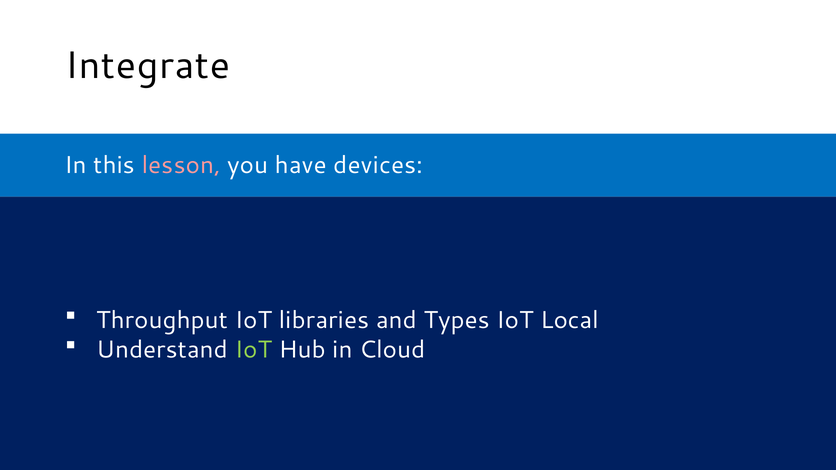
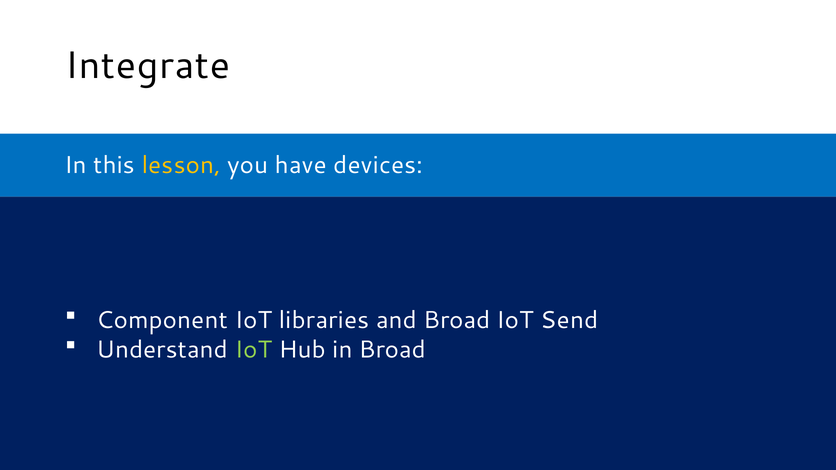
lesson colour: pink -> yellow
Throughput: Throughput -> Component
and Types: Types -> Broad
Local: Local -> Send
in Cloud: Cloud -> Broad
